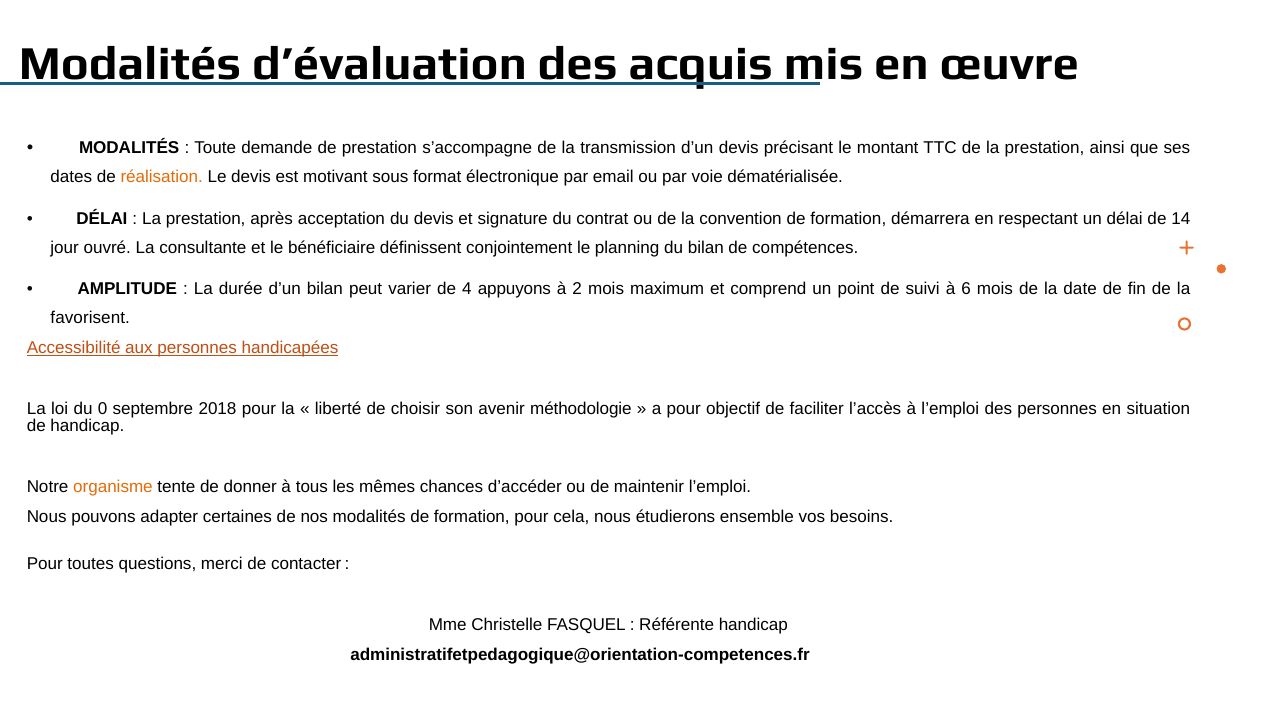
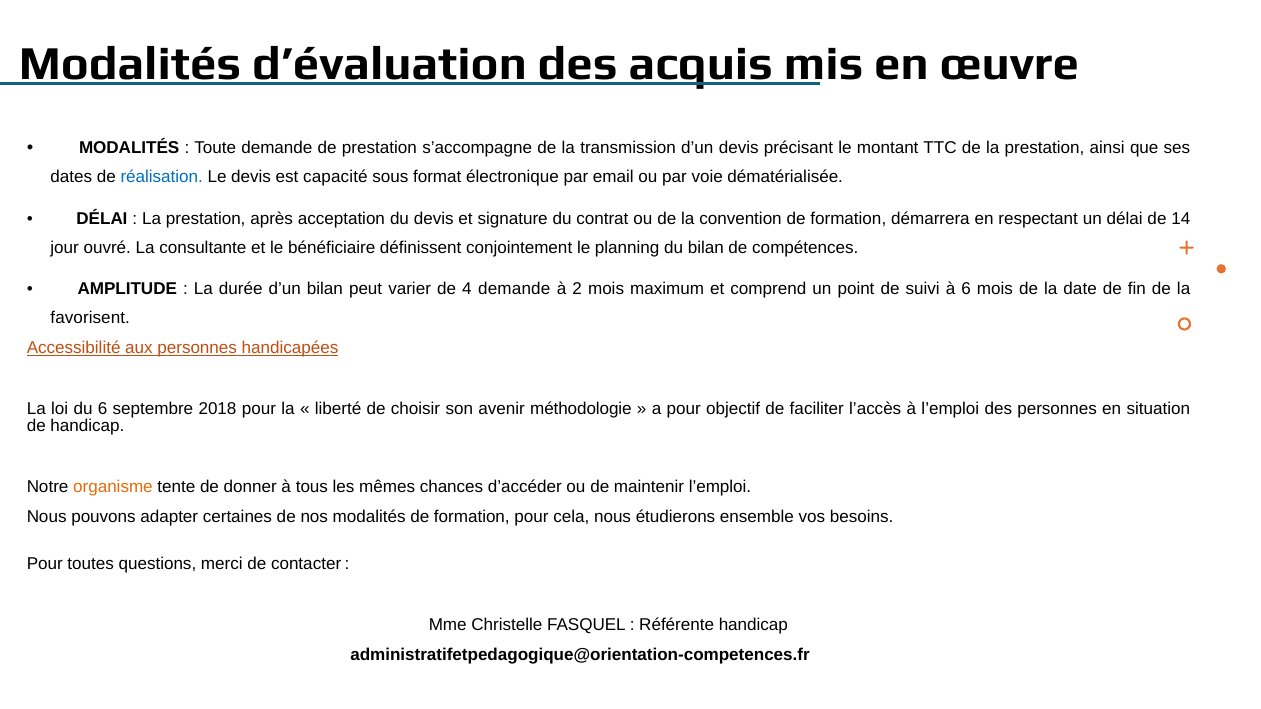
réalisation colour: orange -> blue
motivant: motivant -> capacité
4 appuyons: appuyons -> demande
du 0: 0 -> 6
